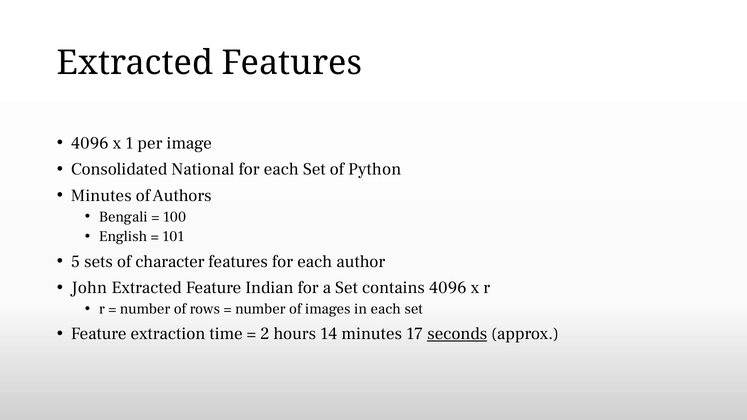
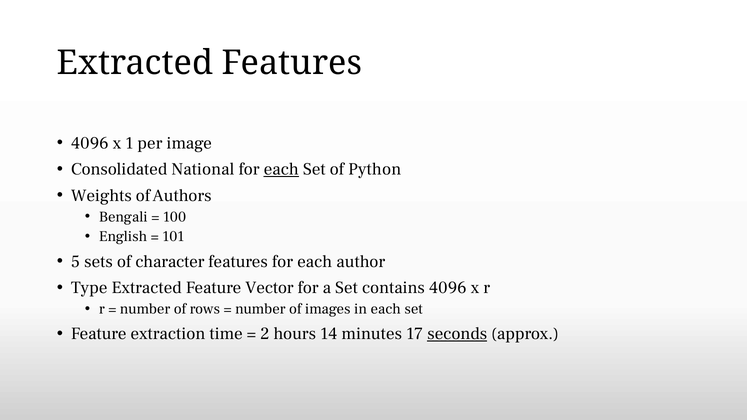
each at (281, 169) underline: none -> present
Minutes at (101, 196): Minutes -> Weights
John: John -> Type
Indian: Indian -> Vector
